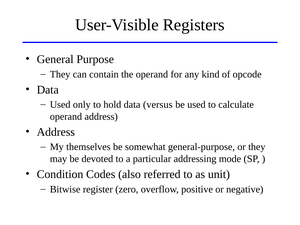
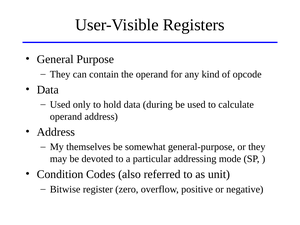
versus: versus -> during
